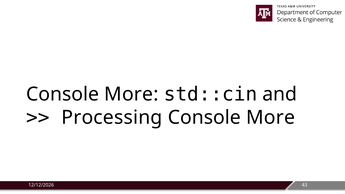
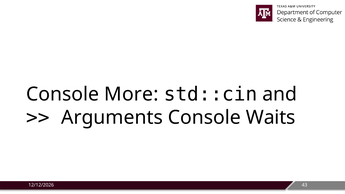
Processing: Processing -> Arguments
More at (271, 118): More -> Waits
